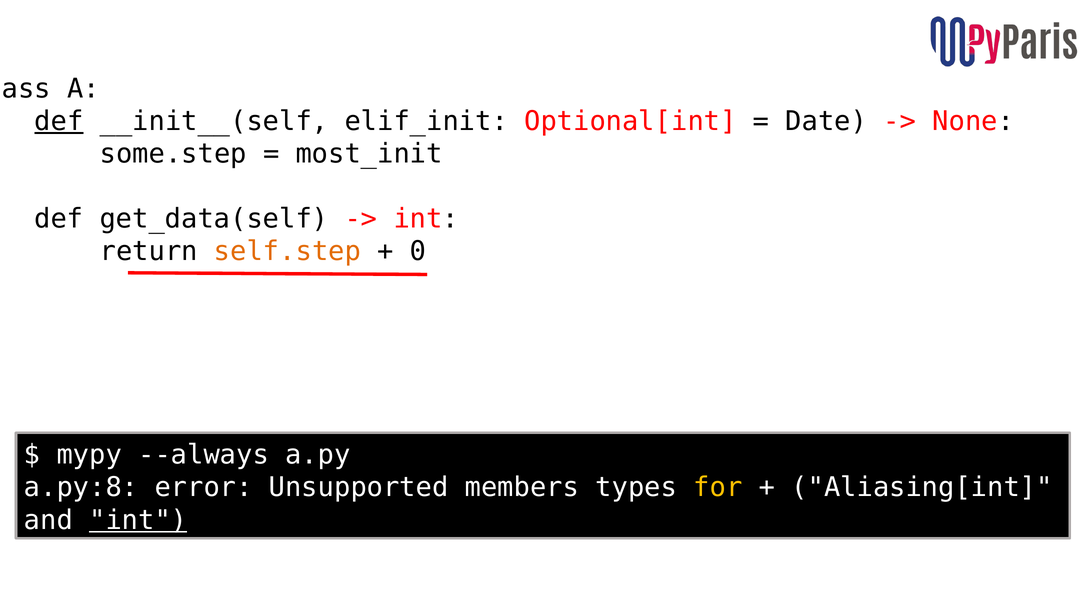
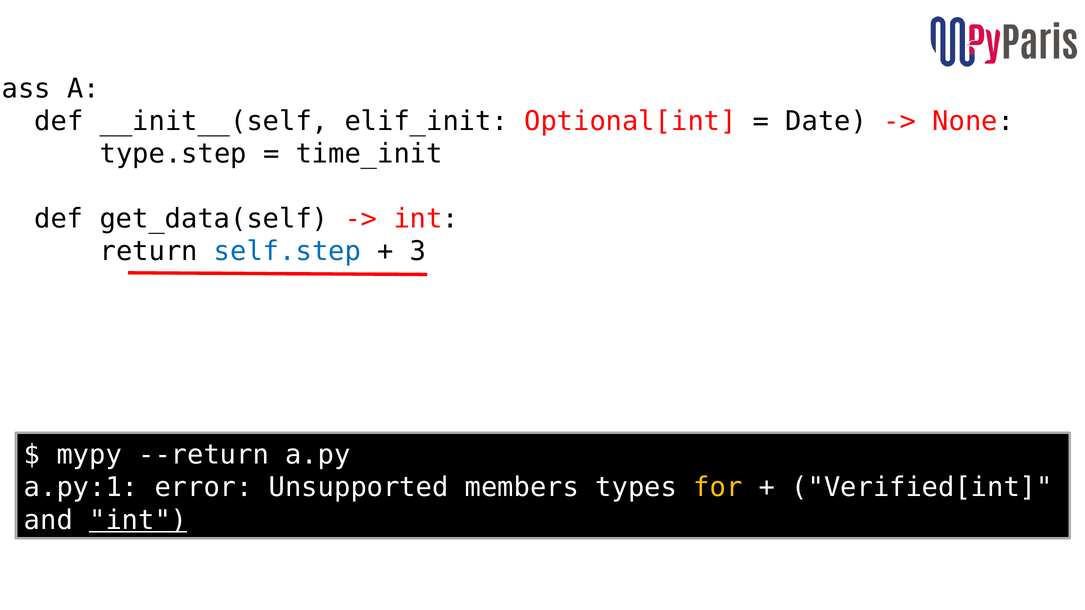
def at (59, 121) underline: present -> none
some.step: some.step -> type.step
most_init: most_init -> time_init
self.step colour: orange -> blue
0: 0 -> 3
--always: --always -> --return
a.py:8: a.py:8 -> a.py:1
Aliasing[int: Aliasing[int -> Verified[int
